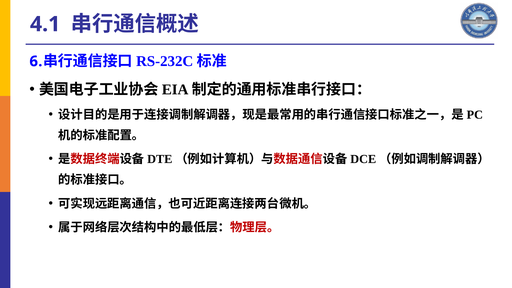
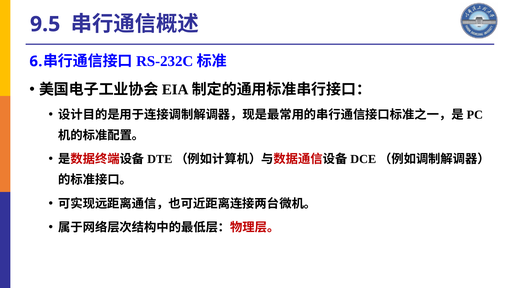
4.1: 4.1 -> 9.5
